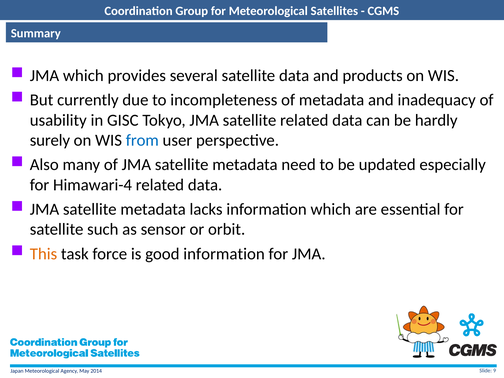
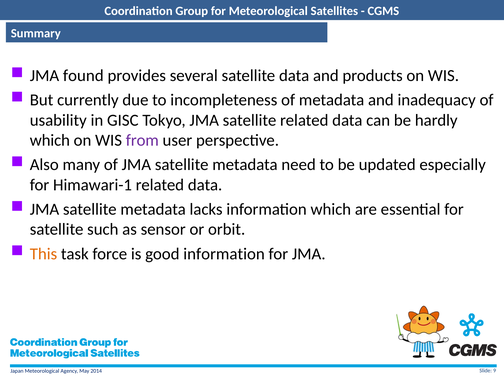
JMA which: which -> found
surely at (50, 140): surely -> which
from colour: blue -> purple
Himawari-4: Himawari-4 -> Himawari-1
